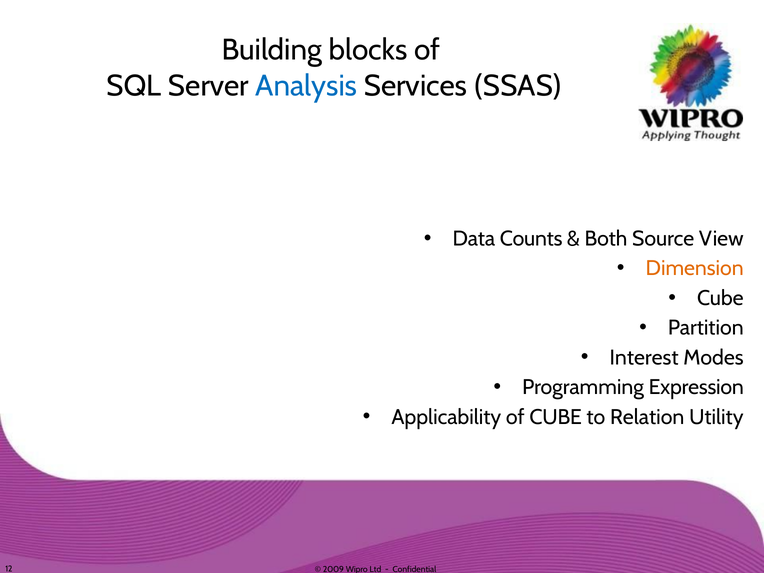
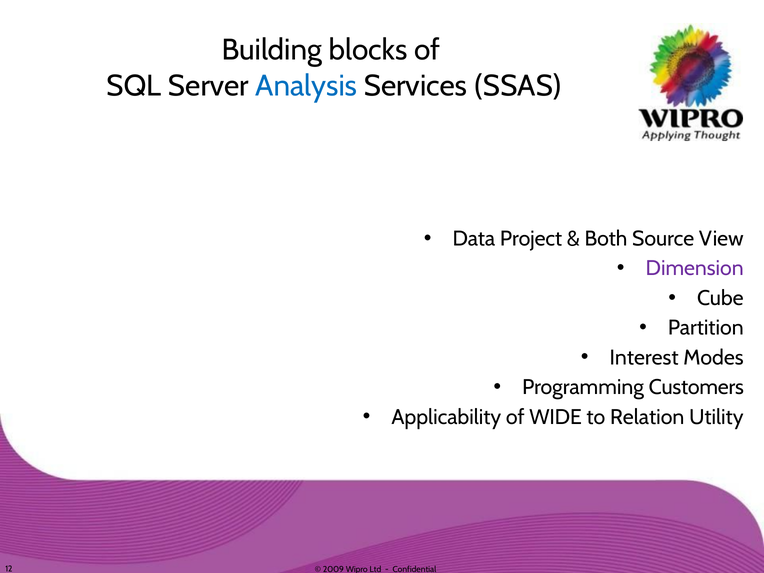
Counts: Counts -> Project
Dimension colour: orange -> purple
Expression: Expression -> Customers
of CUBE: CUBE -> WIDE
